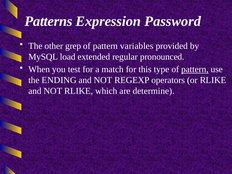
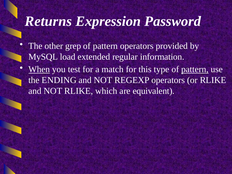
Patterns: Patterns -> Returns
pattern variables: variables -> operators
pronounced: pronounced -> information
When underline: none -> present
determine: determine -> equivalent
